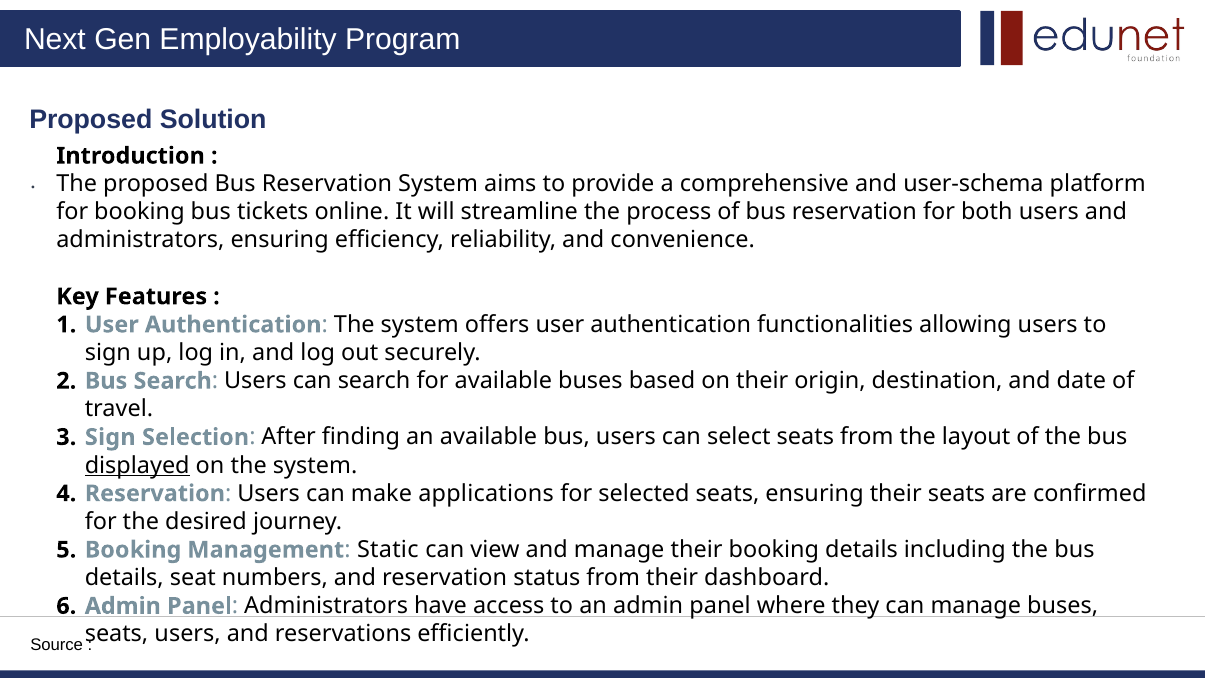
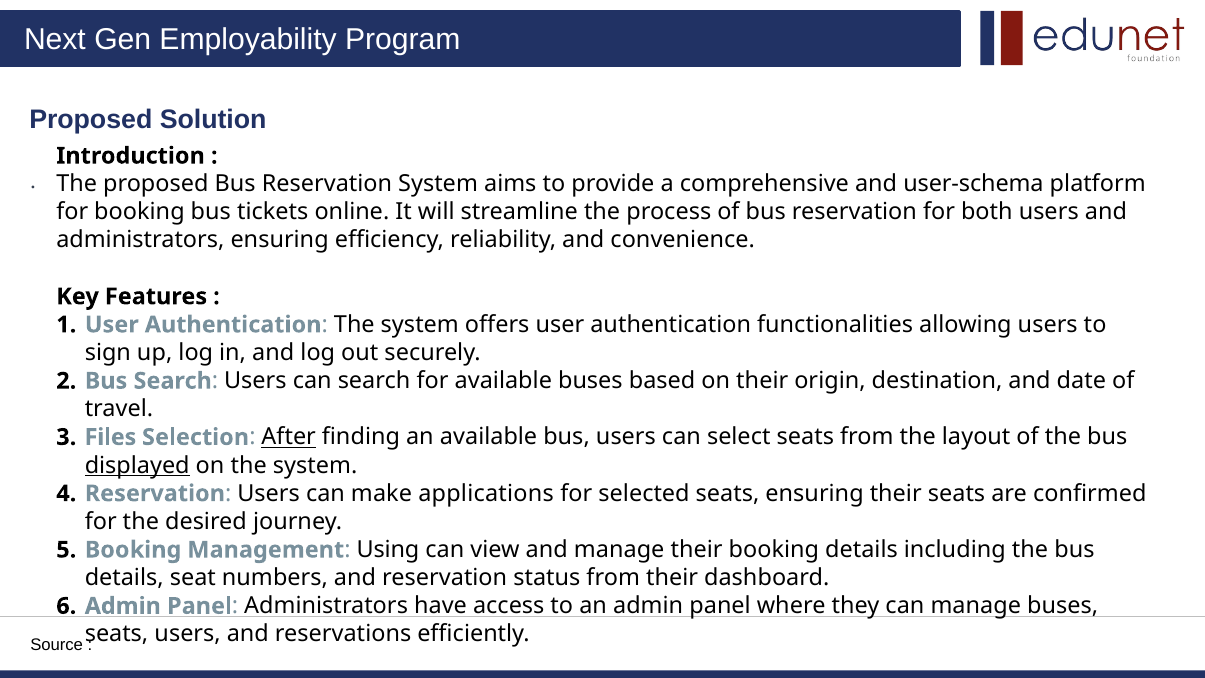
Sign at (110, 437): Sign -> Files
After underline: none -> present
Static: Static -> Using
